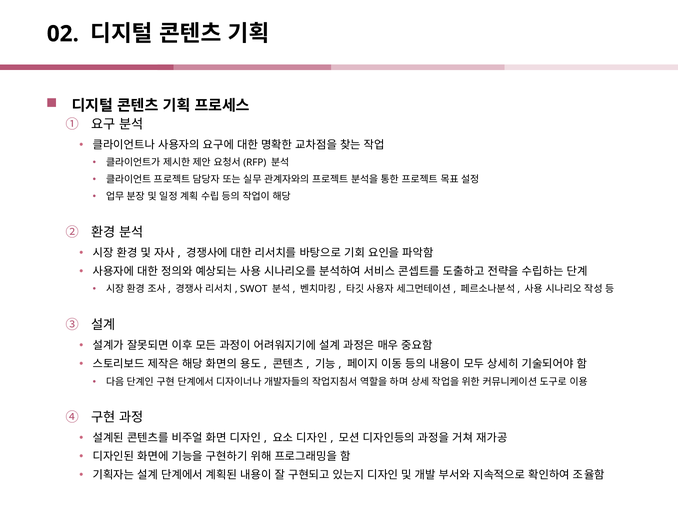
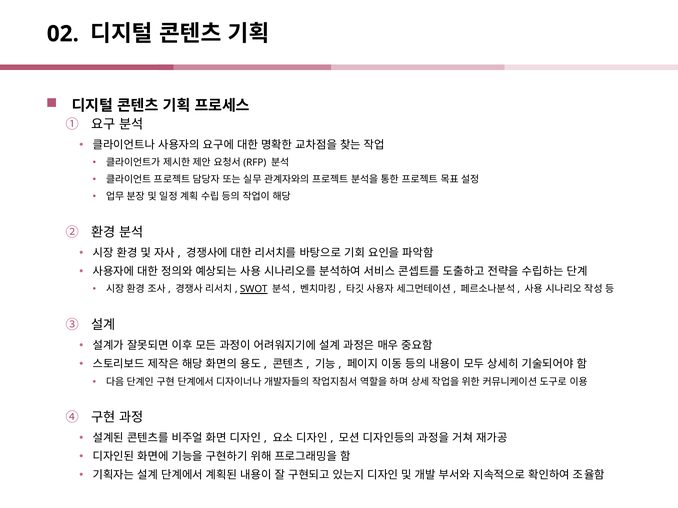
SWOT underline: none -> present
